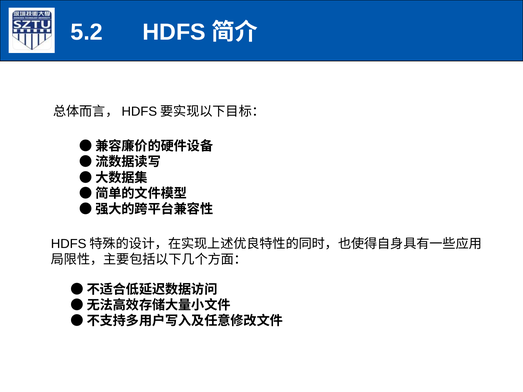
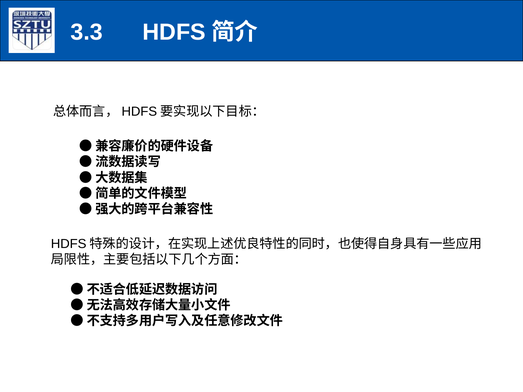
5.2: 5.2 -> 3.3
